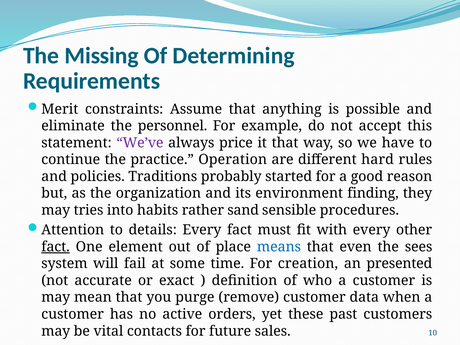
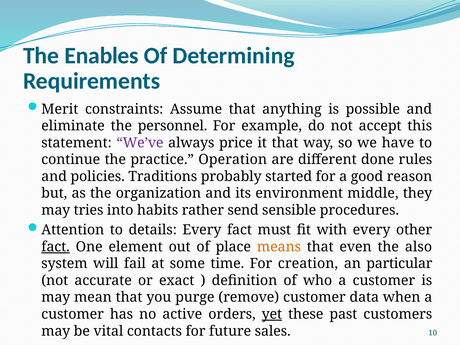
Missing: Missing -> Enables
hard: hard -> done
finding: finding -> middle
sand: sand -> send
means colour: blue -> orange
sees: sees -> also
presented: presented -> particular
yet underline: none -> present
